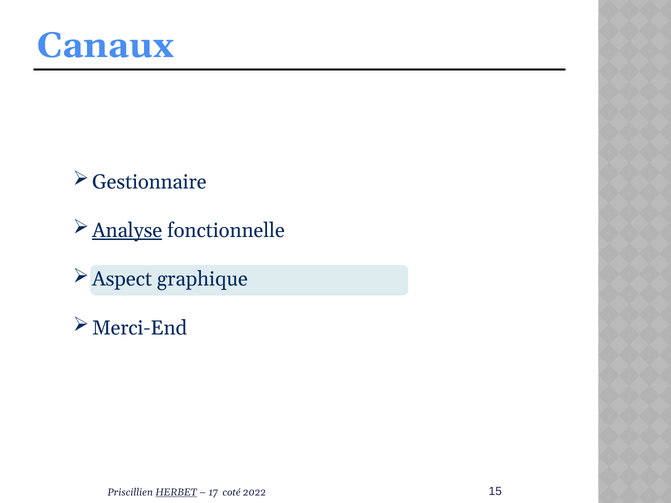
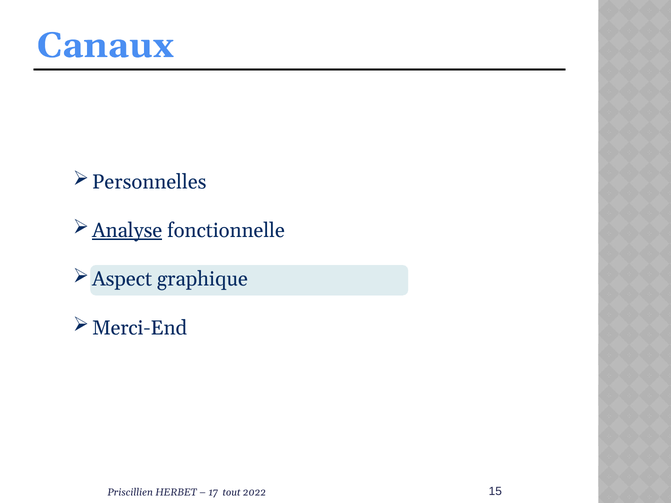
Gestionnaire: Gestionnaire -> Personnelles
HERBET underline: present -> none
coté: coté -> tout
